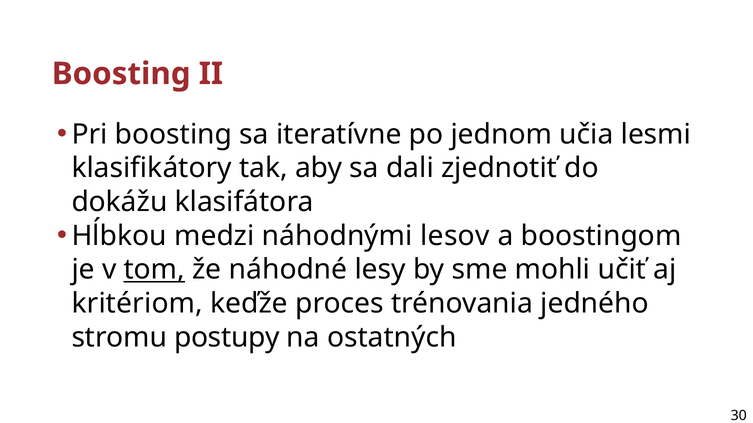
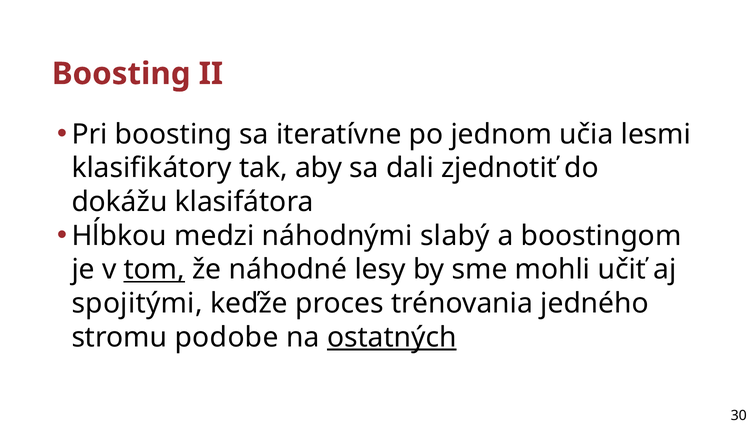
lesov: lesov -> slabý
kritériom: kritériom -> spojitými
postupy: postupy -> podobe
ostatných underline: none -> present
